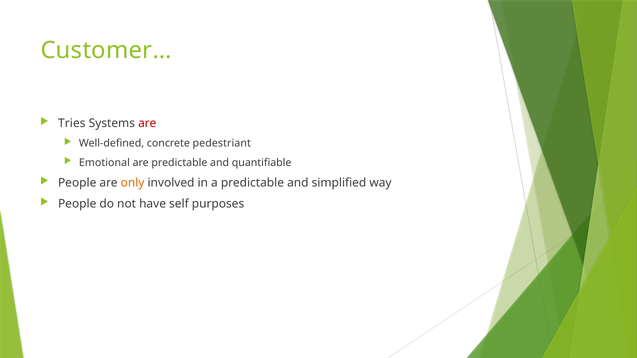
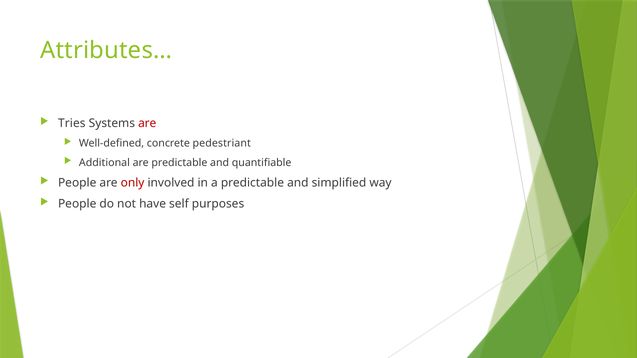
Customer…: Customer… -> Attributes…
Emotional: Emotional -> Additional
only colour: orange -> red
